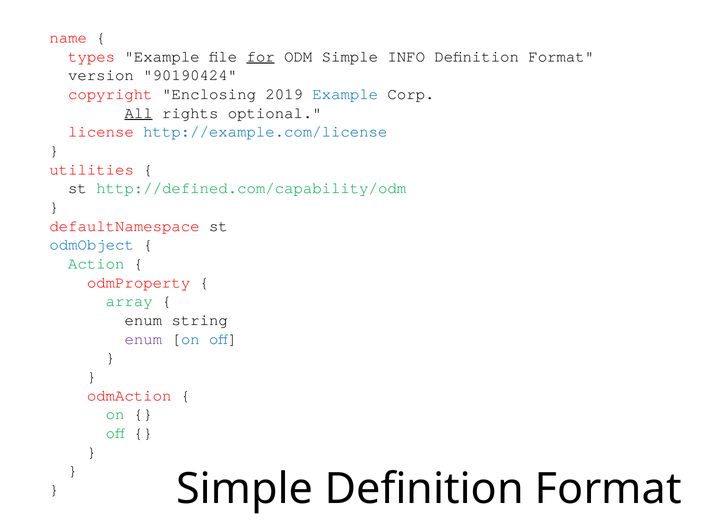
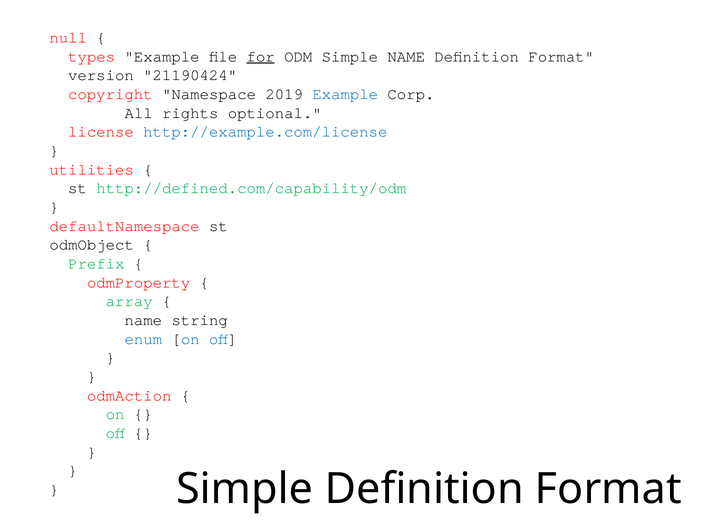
name: name -> null
Simple INFO: INFO -> NAME
90190424: 90190424 -> 21190424
Enclosing: Enclosing -> Namespace
All underline: present -> none
odmObject colour: blue -> black
Action: Action -> Prefix
enum at (143, 320): enum -> name
enum at (143, 339) colour: purple -> blue
